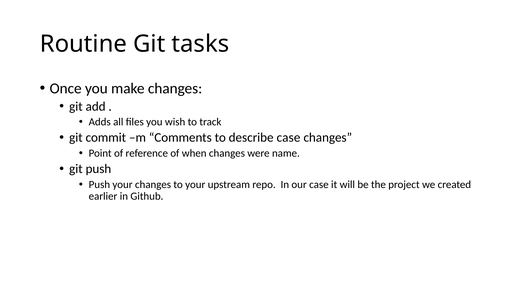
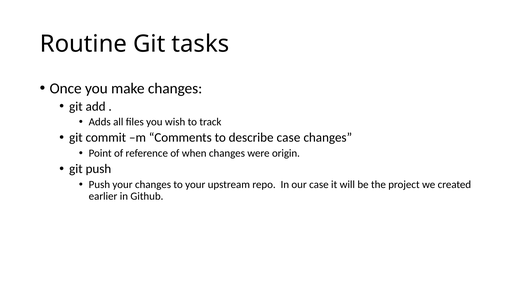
name: name -> origin
